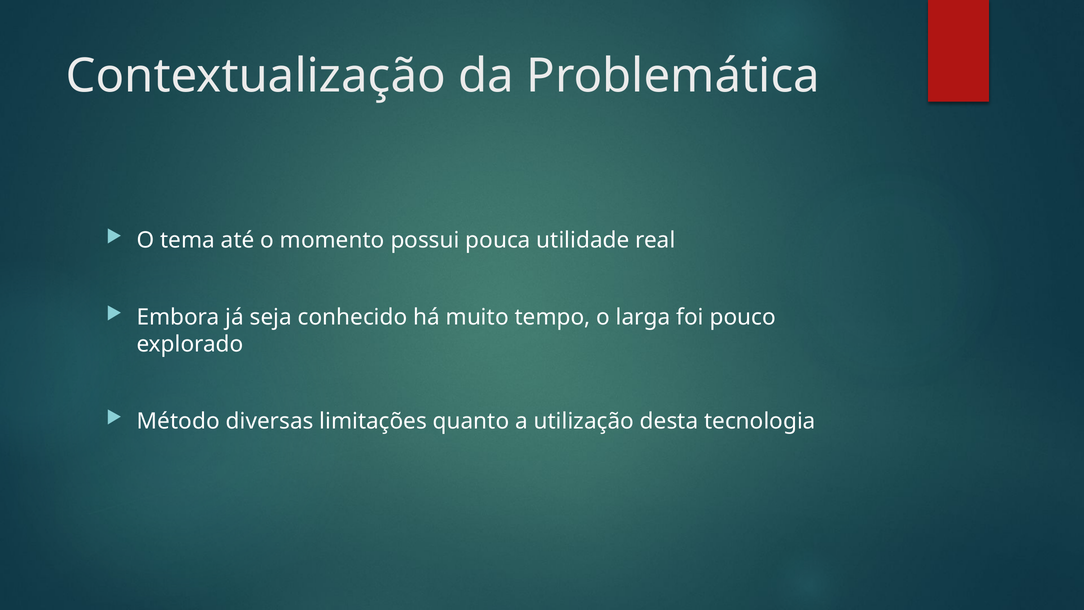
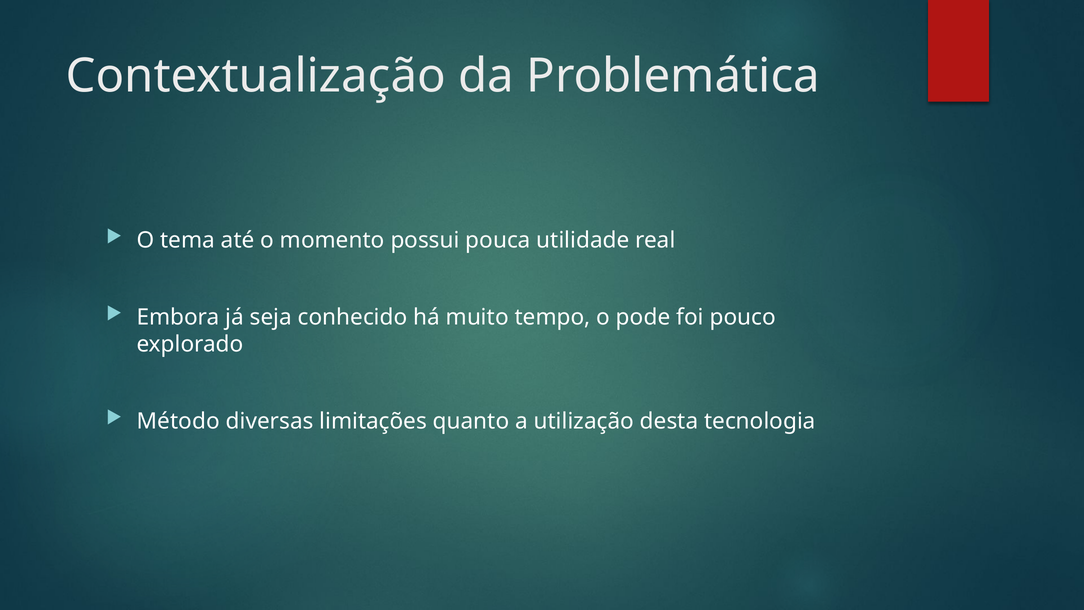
larga: larga -> pode
